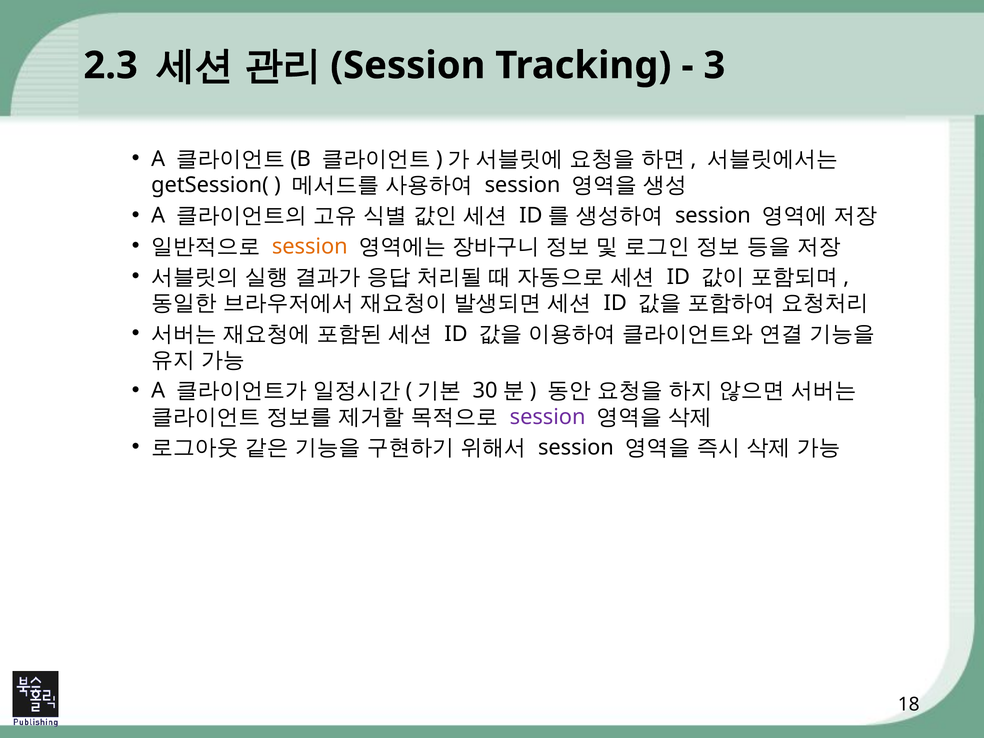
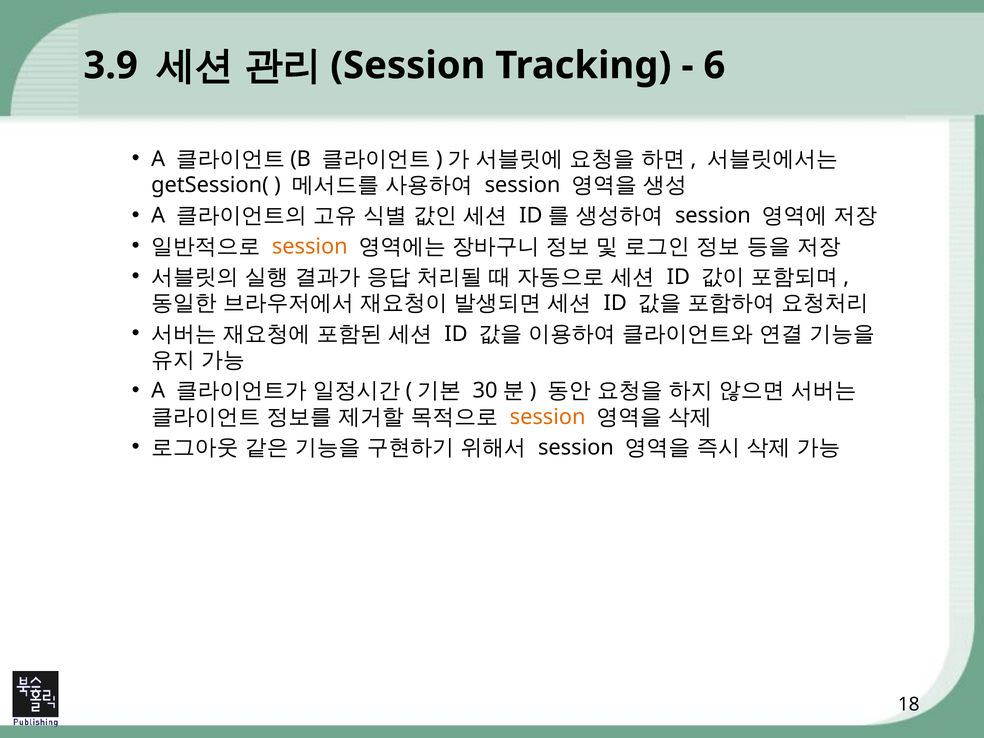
2.3: 2.3 -> 3.9
3: 3 -> 6
session at (548, 417) colour: purple -> orange
